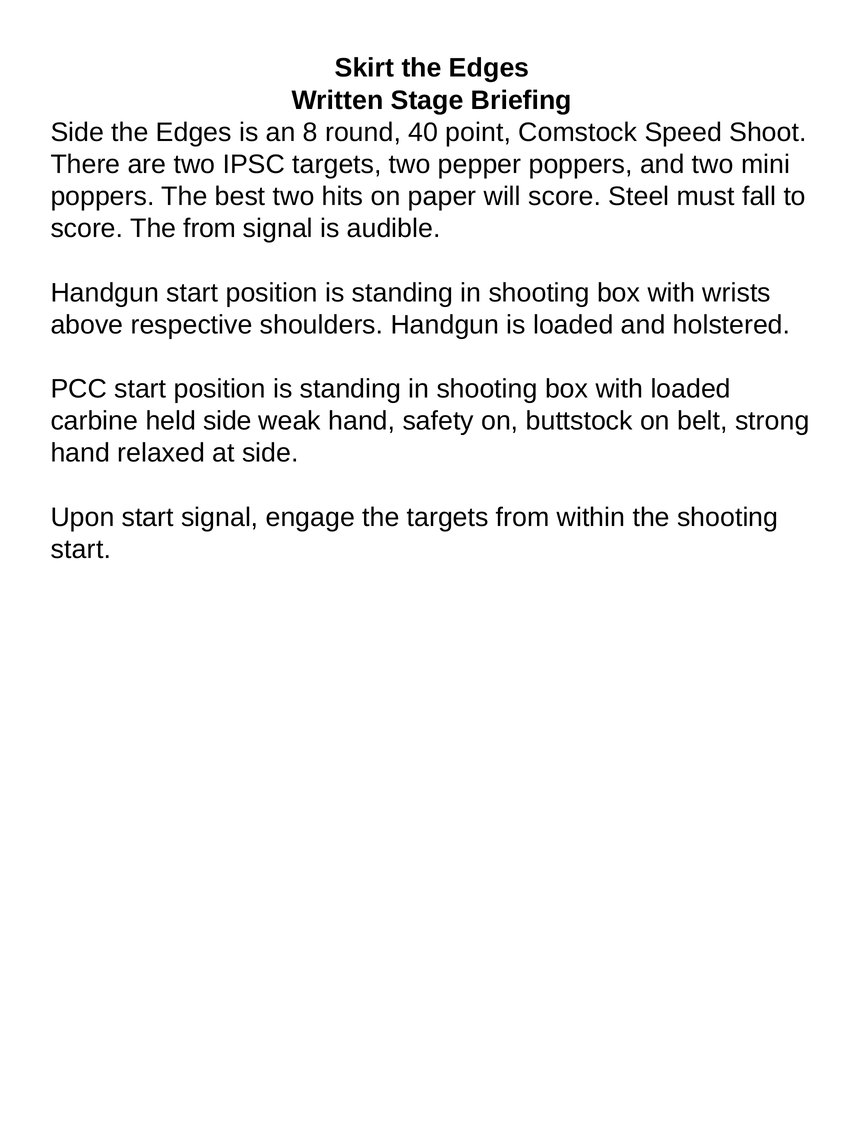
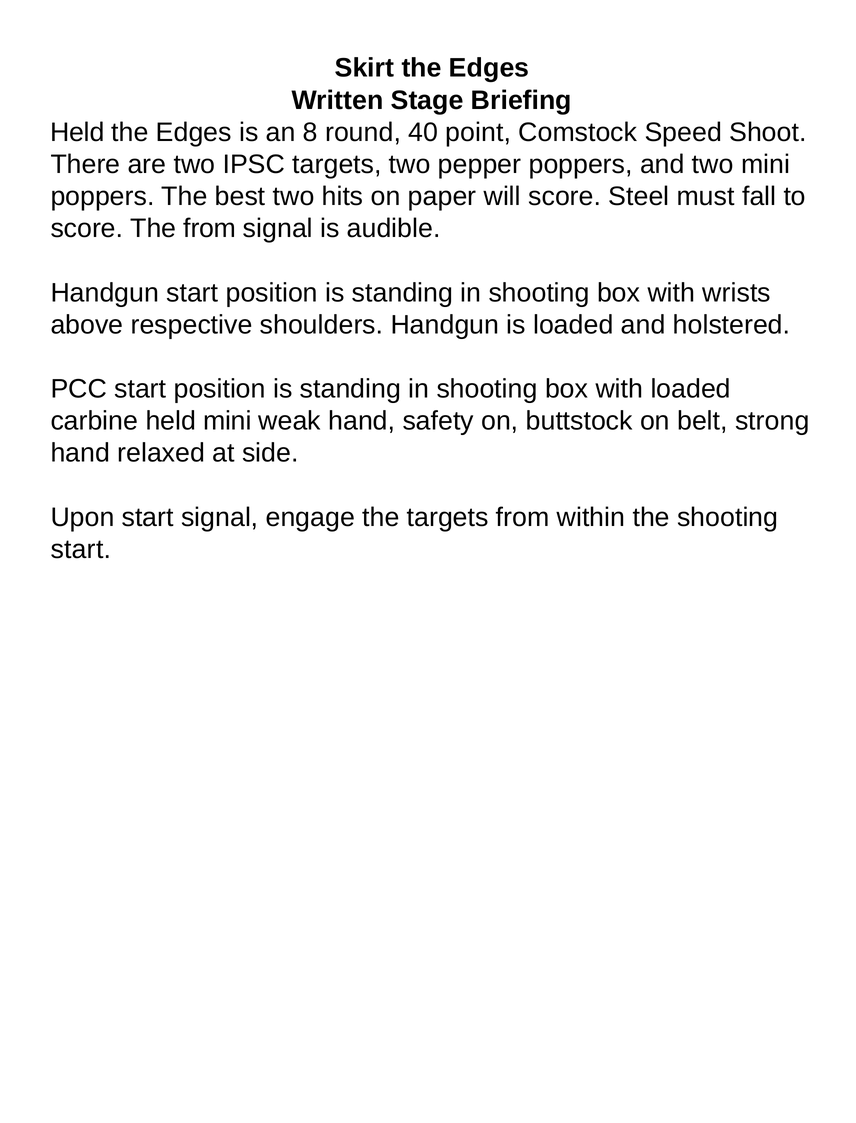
Side at (77, 132): Side -> Held
held side: side -> mini
